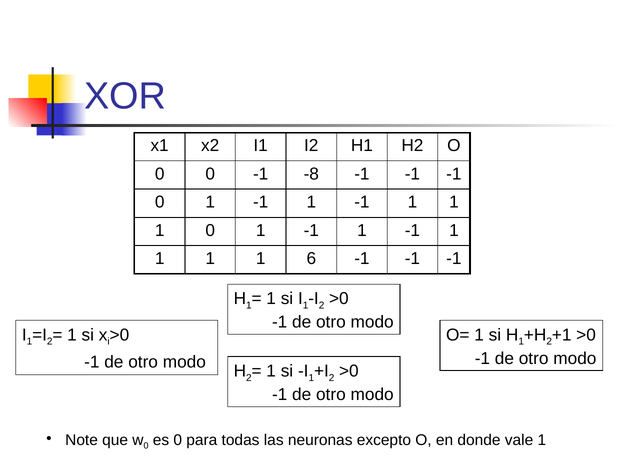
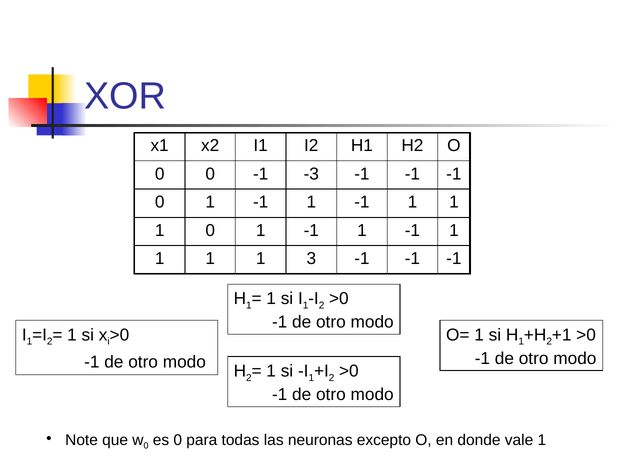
-8: -8 -> -3
6: 6 -> 3
